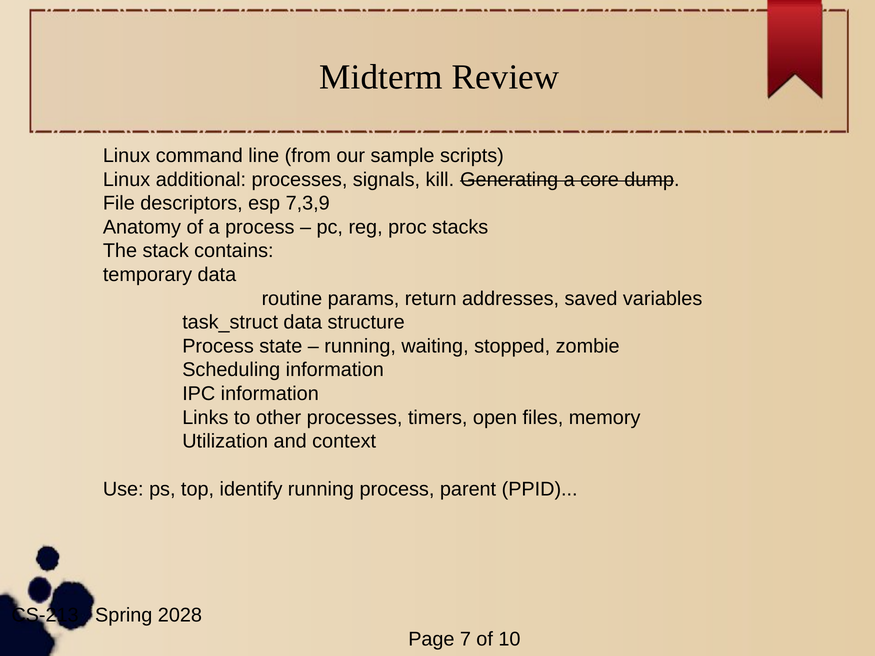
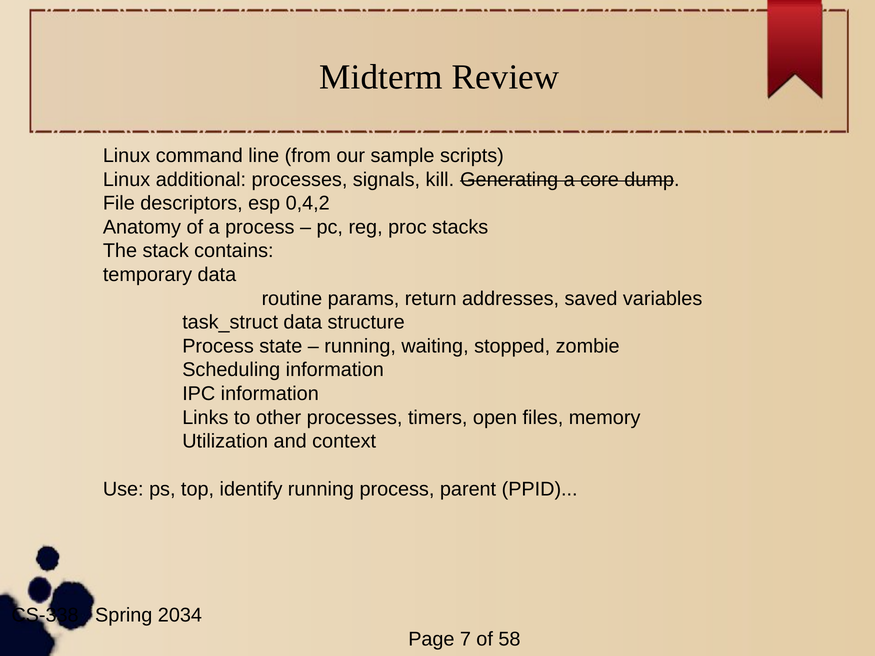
7,3,9: 7,3,9 -> 0,4,2
CS-213: CS-213 -> CS-338
2028: 2028 -> 2034
10: 10 -> 58
